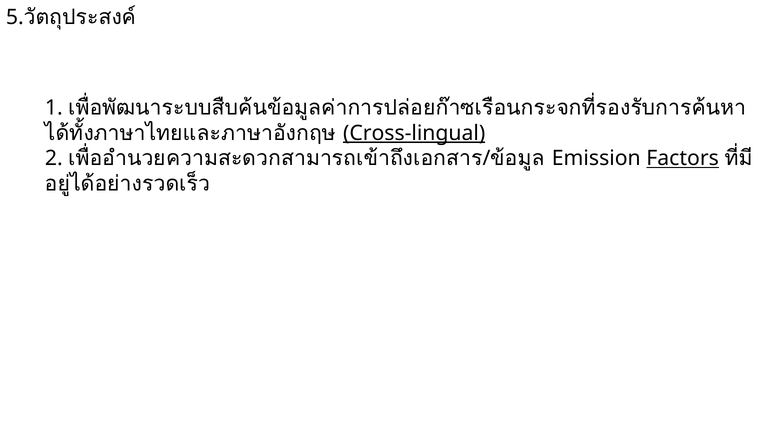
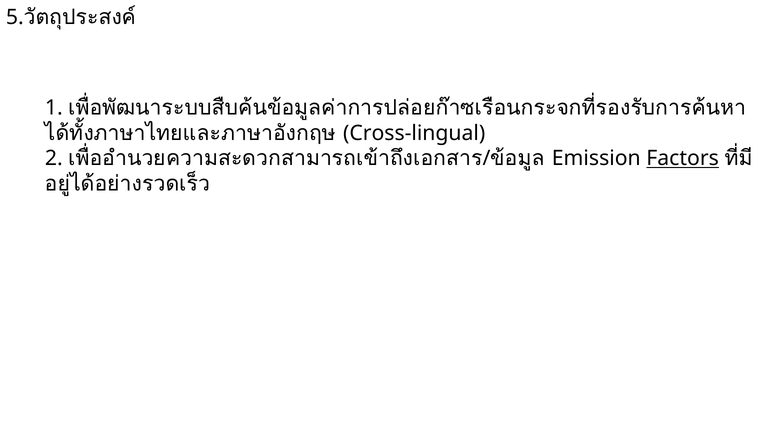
Cross-lingual underline: present -> none
